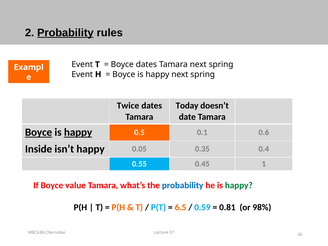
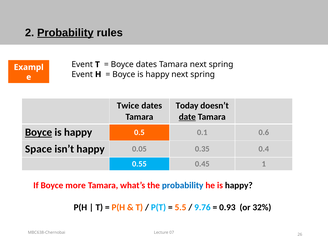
date underline: none -> present
happy at (78, 132) underline: present -> none
Inside: Inside -> Space
value: value -> more
happy at (239, 185) colour: green -> black
6.5: 6.5 -> 5.5
0.59: 0.59 -> 9.76
0.81: 0.81 -> 0.93
98%: 98% -> 32%
